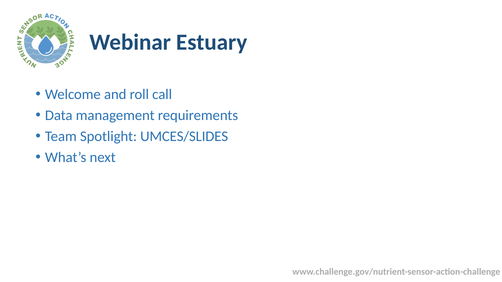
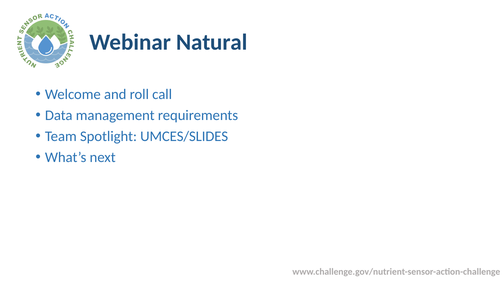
Estuary: Estuary -> Natural
